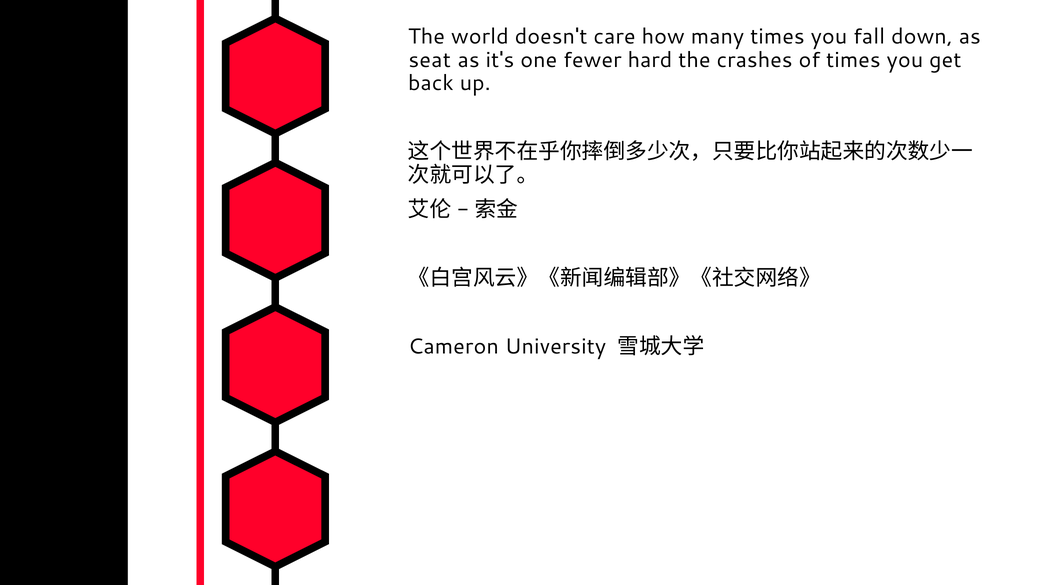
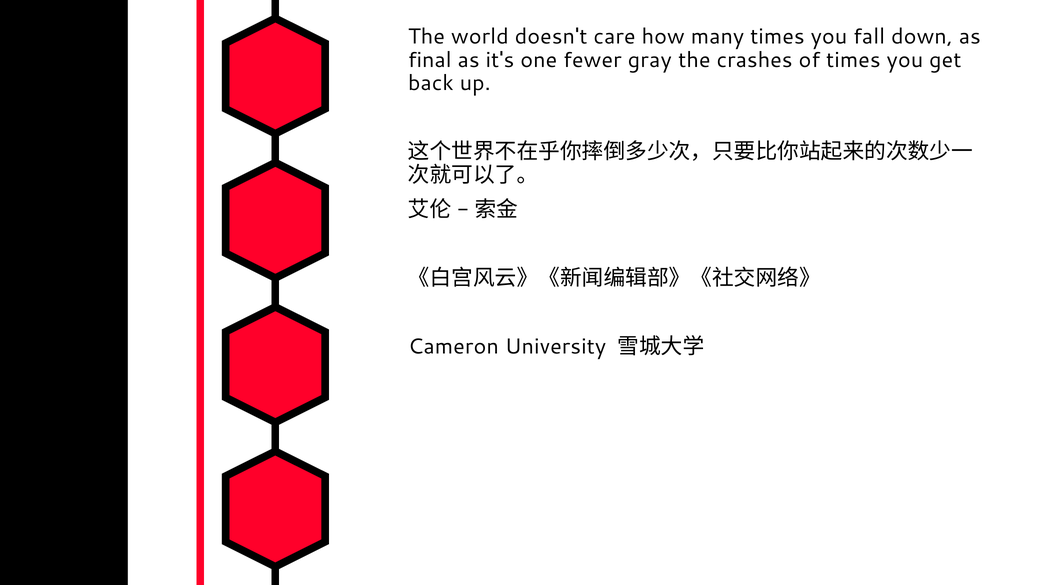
seat: seat -> final
hard: hard -> gray
